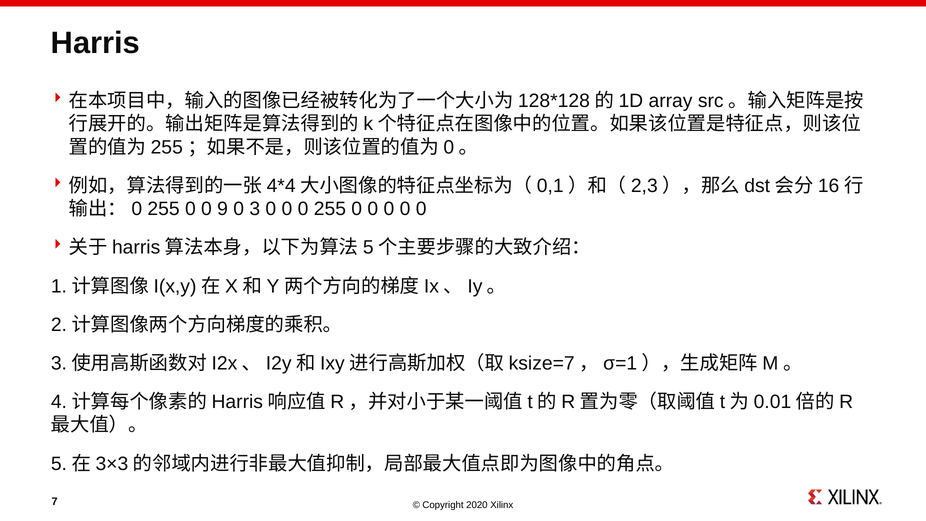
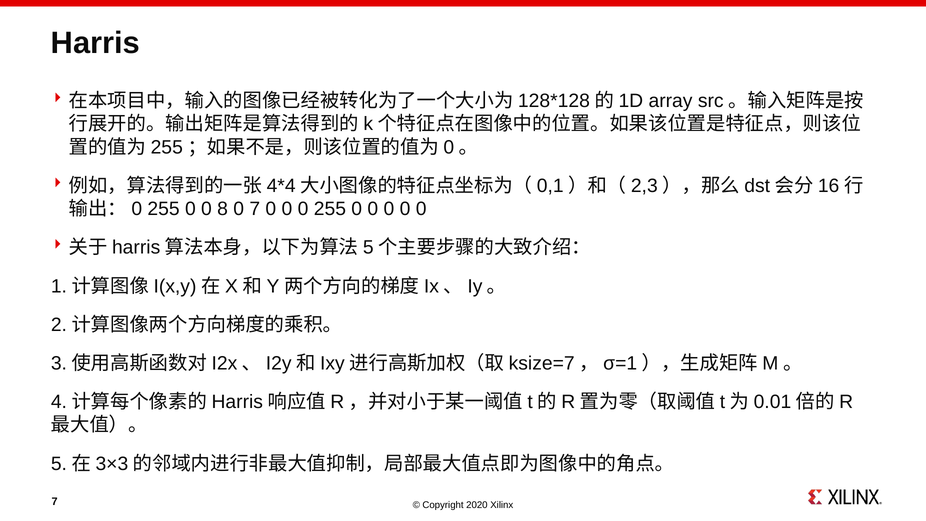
9: 9 -> 8
0 3: 3 -> 7
